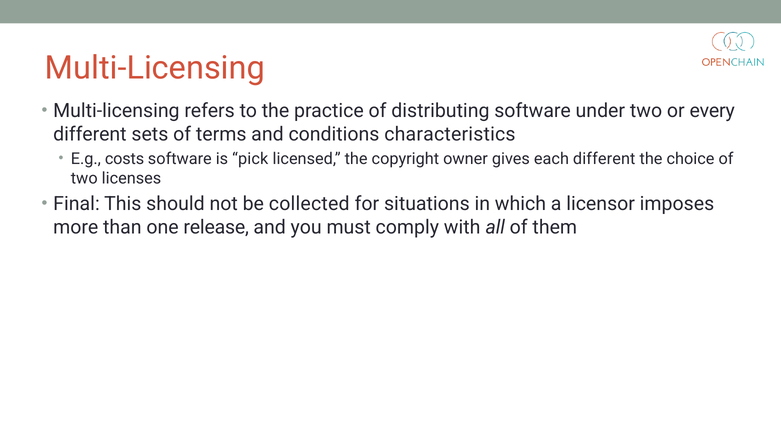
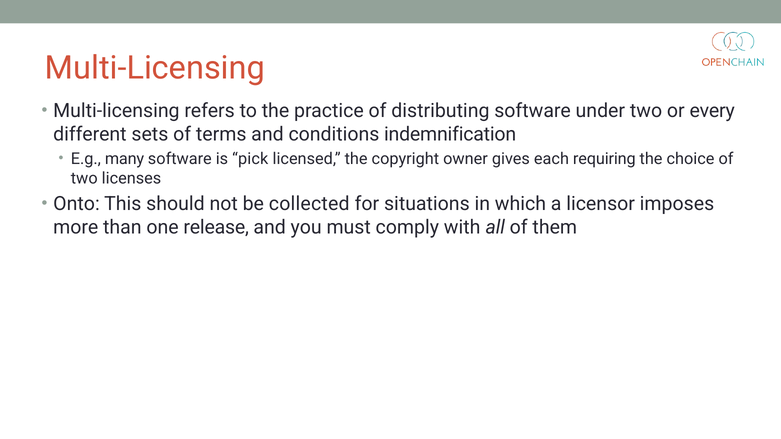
characteristics: characteristics -> indemnification
costs: costs -> many
each different: different -> requiring
Final: Final -> Onto
